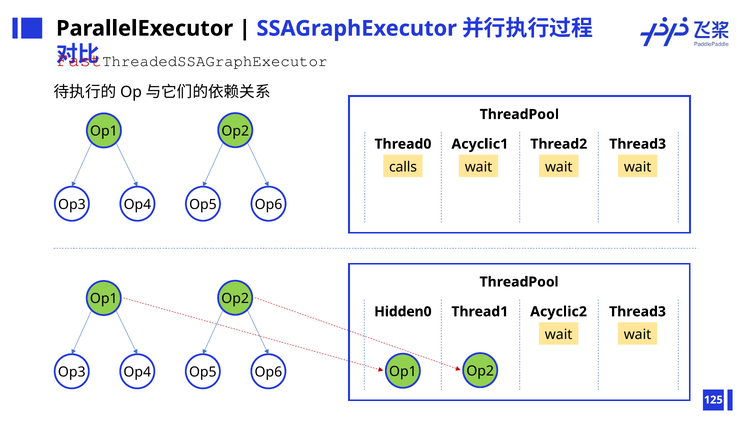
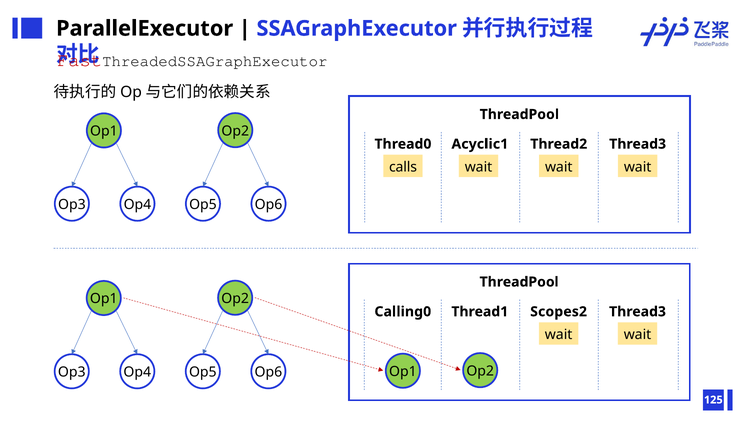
Hidden0: Hidden0 -> Calling0
Acyclic2: Acyclic2 -> Scopes2
